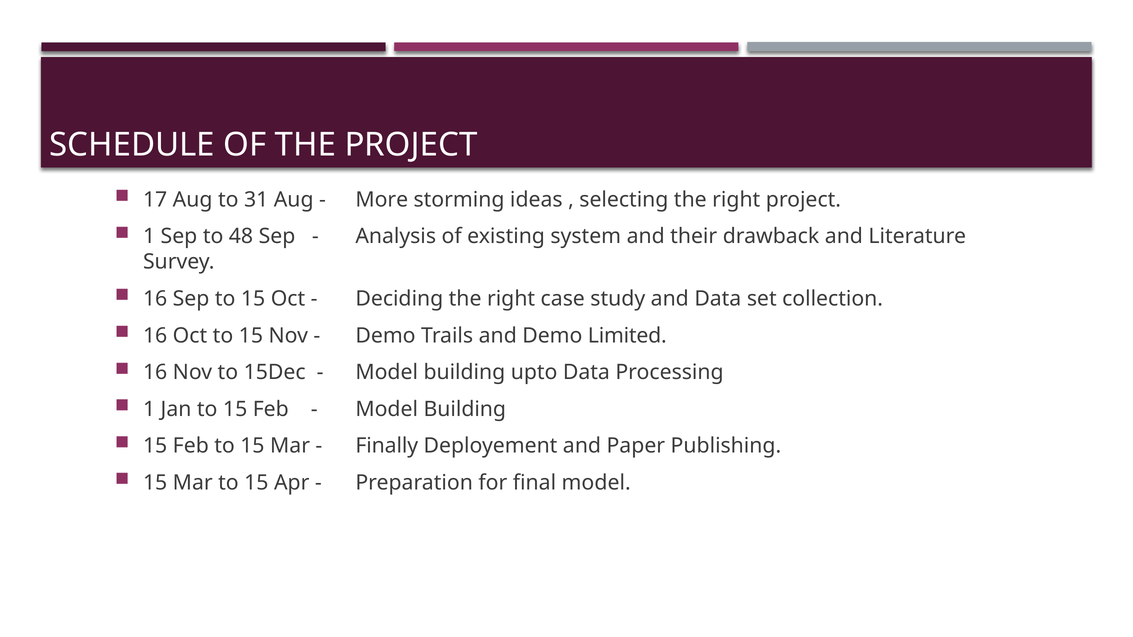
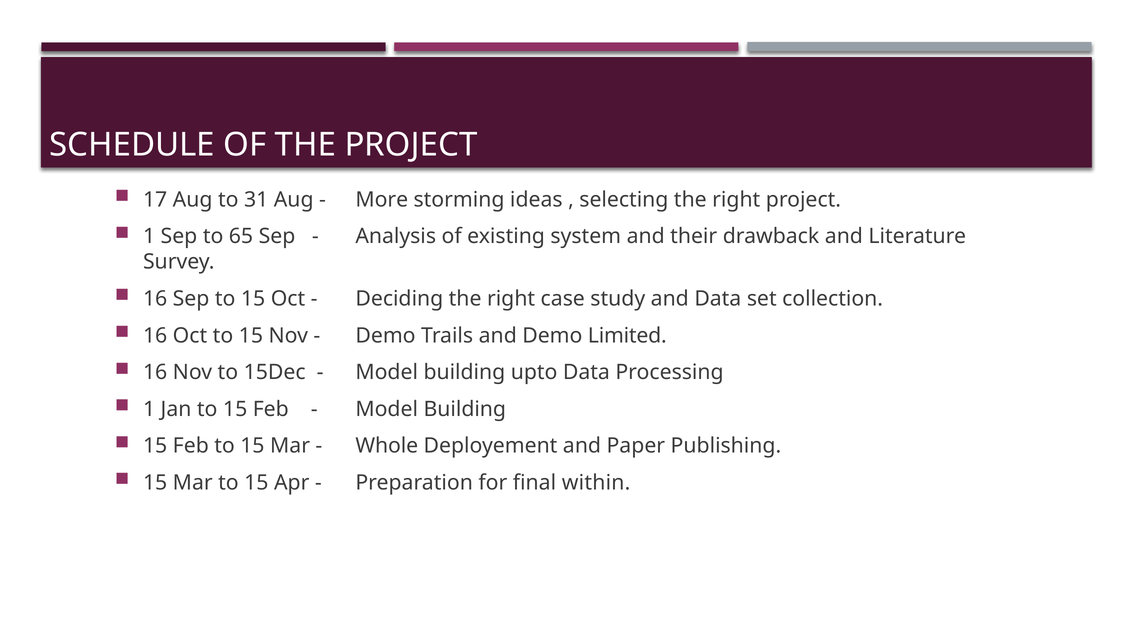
48: 48 -> 65
Finally: Finally -> Whole
final model: model -> within
